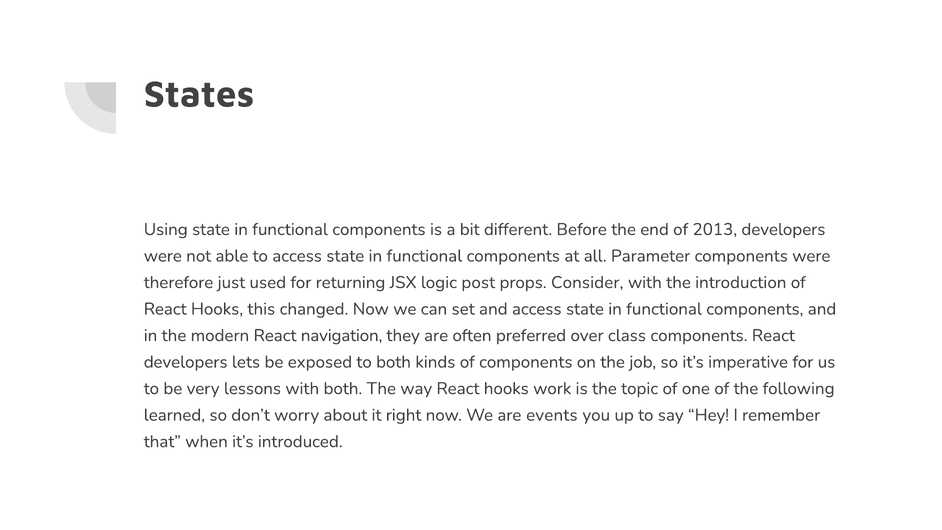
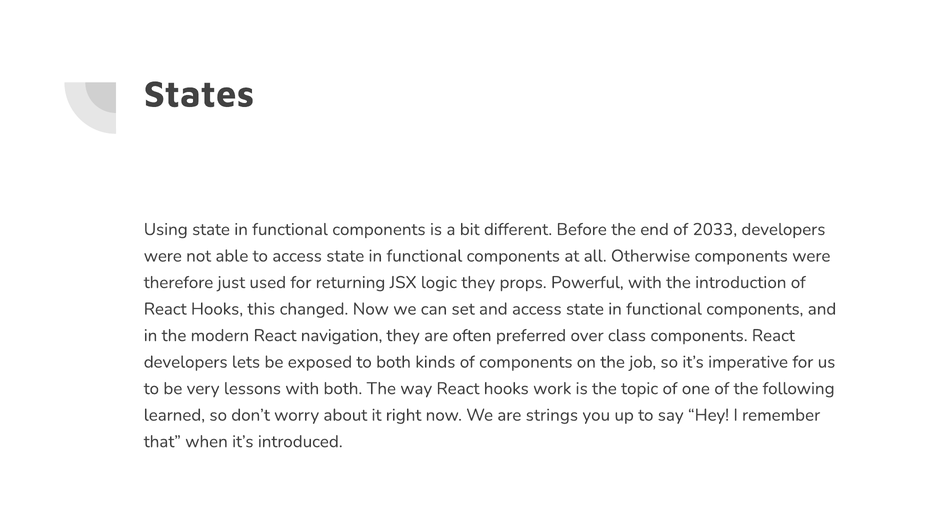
2013: 2013 -> 2033
Parameter: Parameter -> Otherwise
logic post: post -> they
Consider: Consider -> Powerful
events: events -> strings
